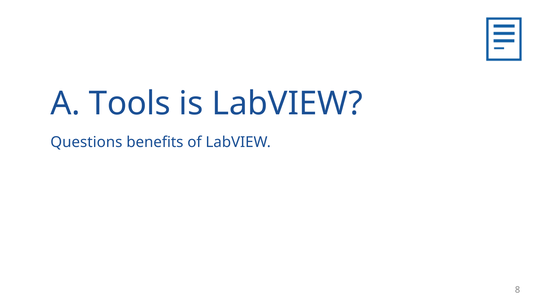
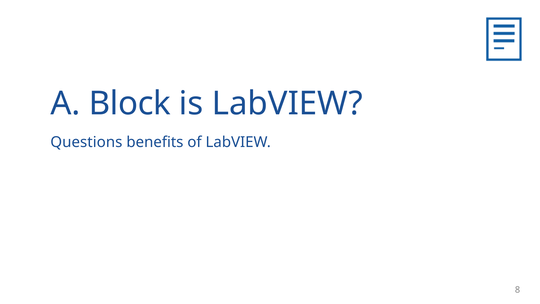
Tools: Tools -> Block
